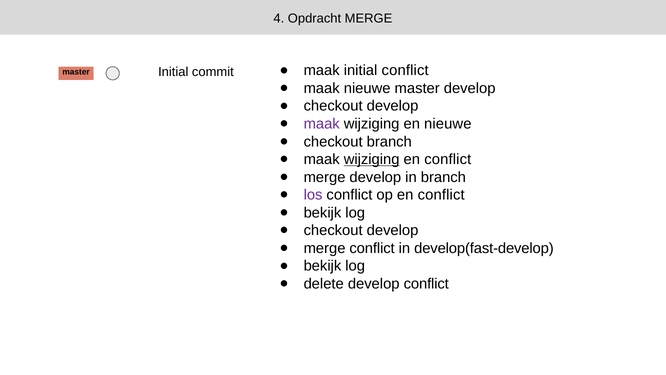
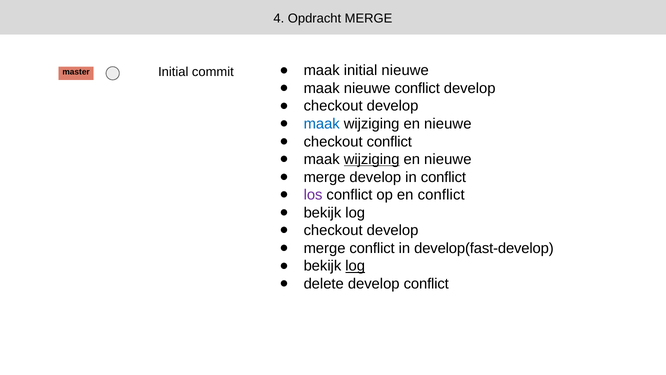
initial conflict: conflict -> nieuwe
nieuwe master: master -> conflict
maak at (322, 124) colour: purple -> blue
checkout branch: branch -> conflict
conflict at (448, 159): conflict -> nieuwe
in branch: branch -> conflict
log at (355, 266) underline: none -> present
